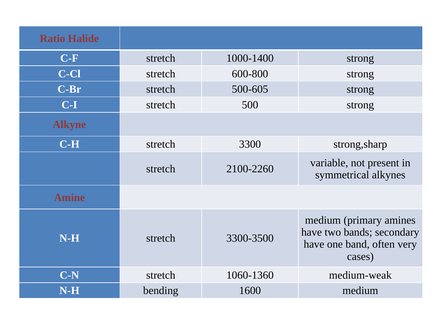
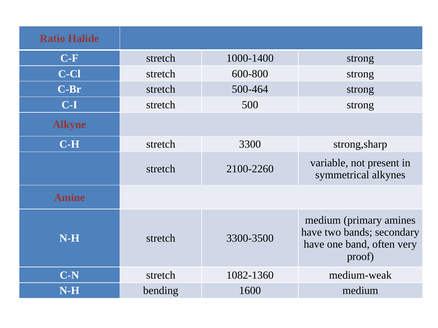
500-605: 500-605 -> 500-464
cases: cases -> proof
1060-1360: 1060-1360 -> 1082-1360
